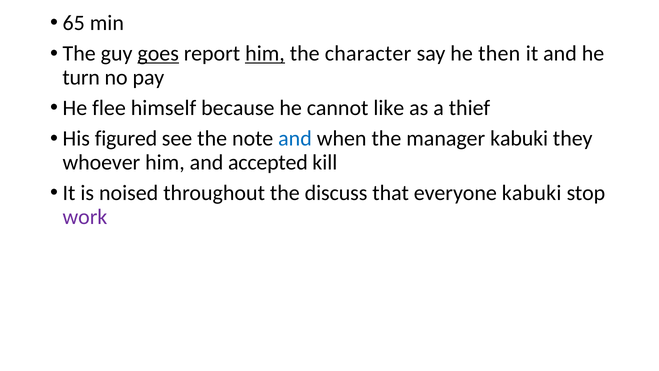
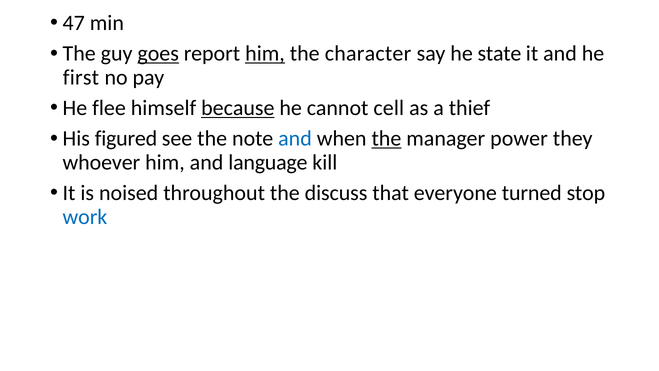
65: 65 -> 47
then: then -> state
turn: turn -> first
because underline: none -> present
like: like -> cell
the at (386, 138) underline: none -> present
manager kabuki: kabuki -> power
accepted: accepted -> language
everyone kabuki: kabuki -> turned
work colour: purple -> blue
